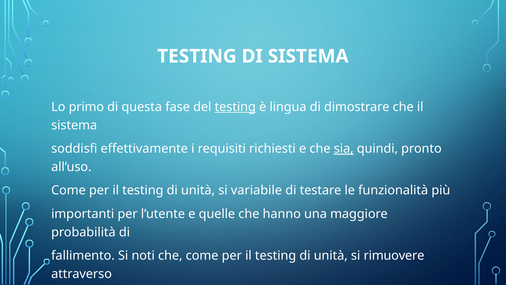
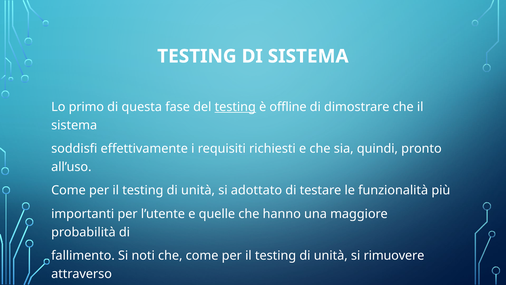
lingua: lingua -> offline
sia underline: present -> none
variabile: variabile -> adottato
